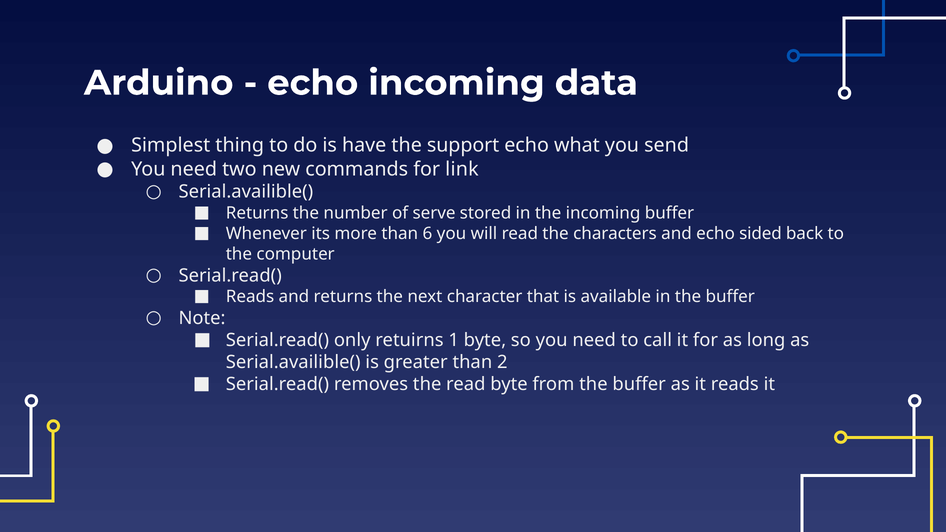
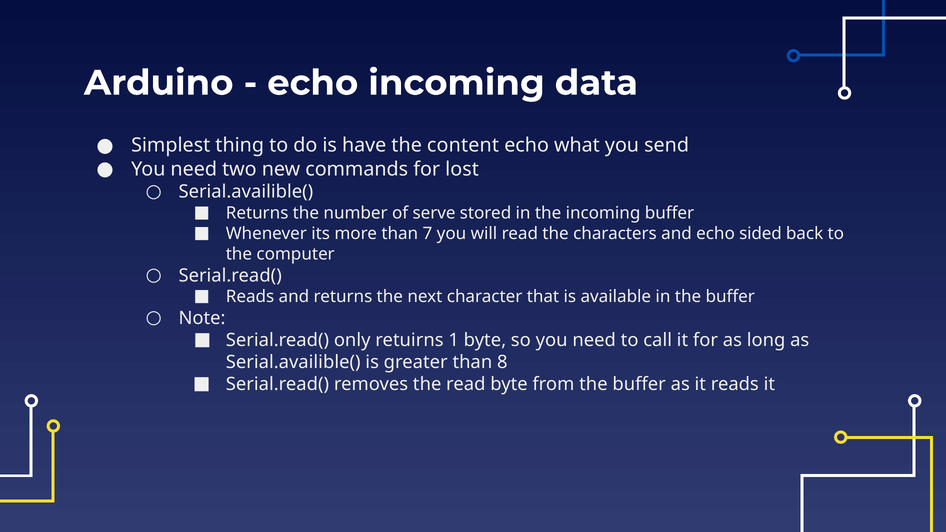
support: support -> content
link: link -> lost
6: 6 -> 7
2: 2 -> 8
